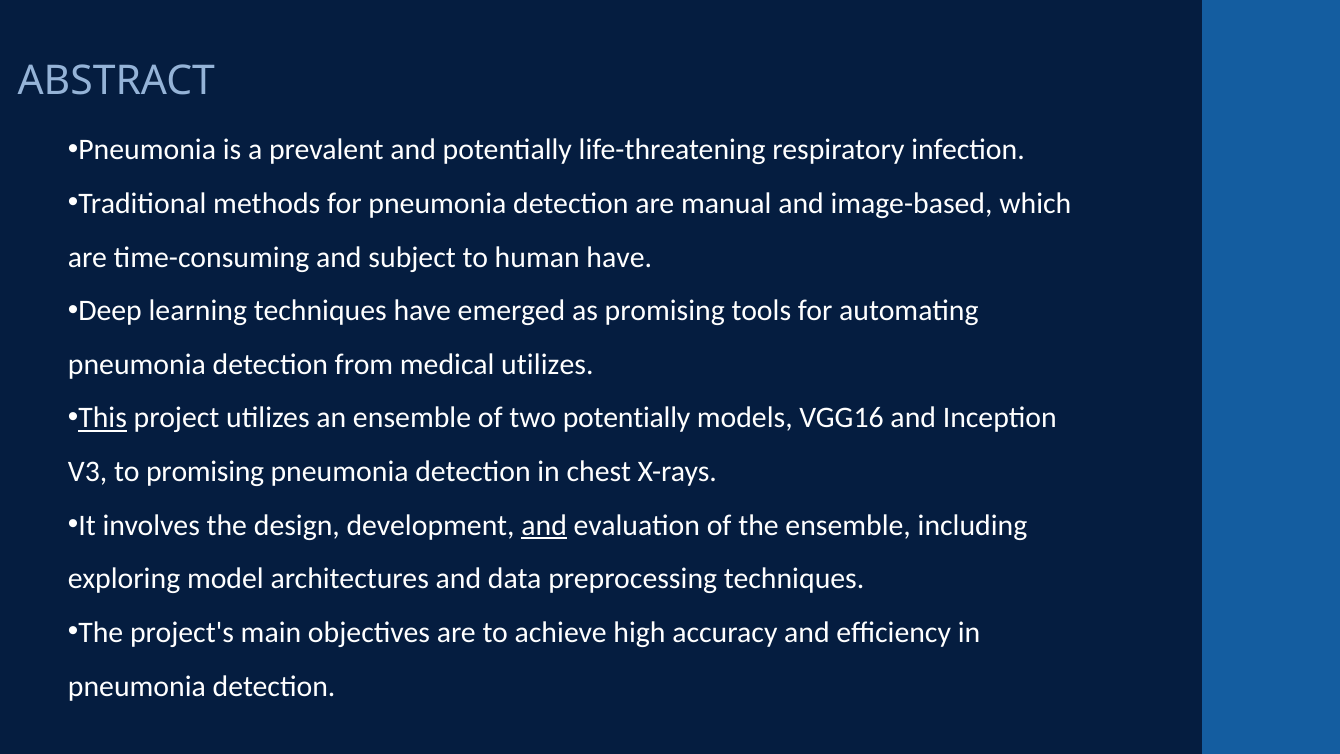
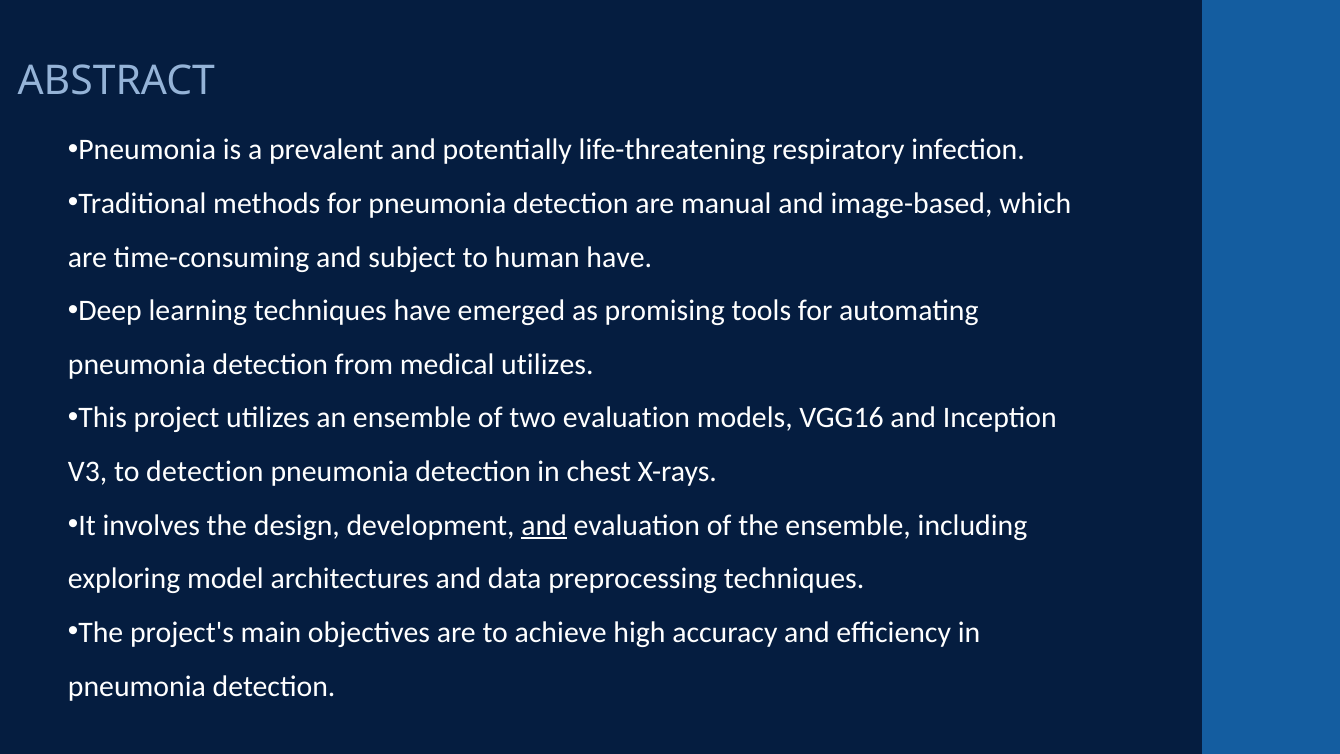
This underline: present -> none
two potentially: potentially -> evaluation
to promising: promising -> detection
